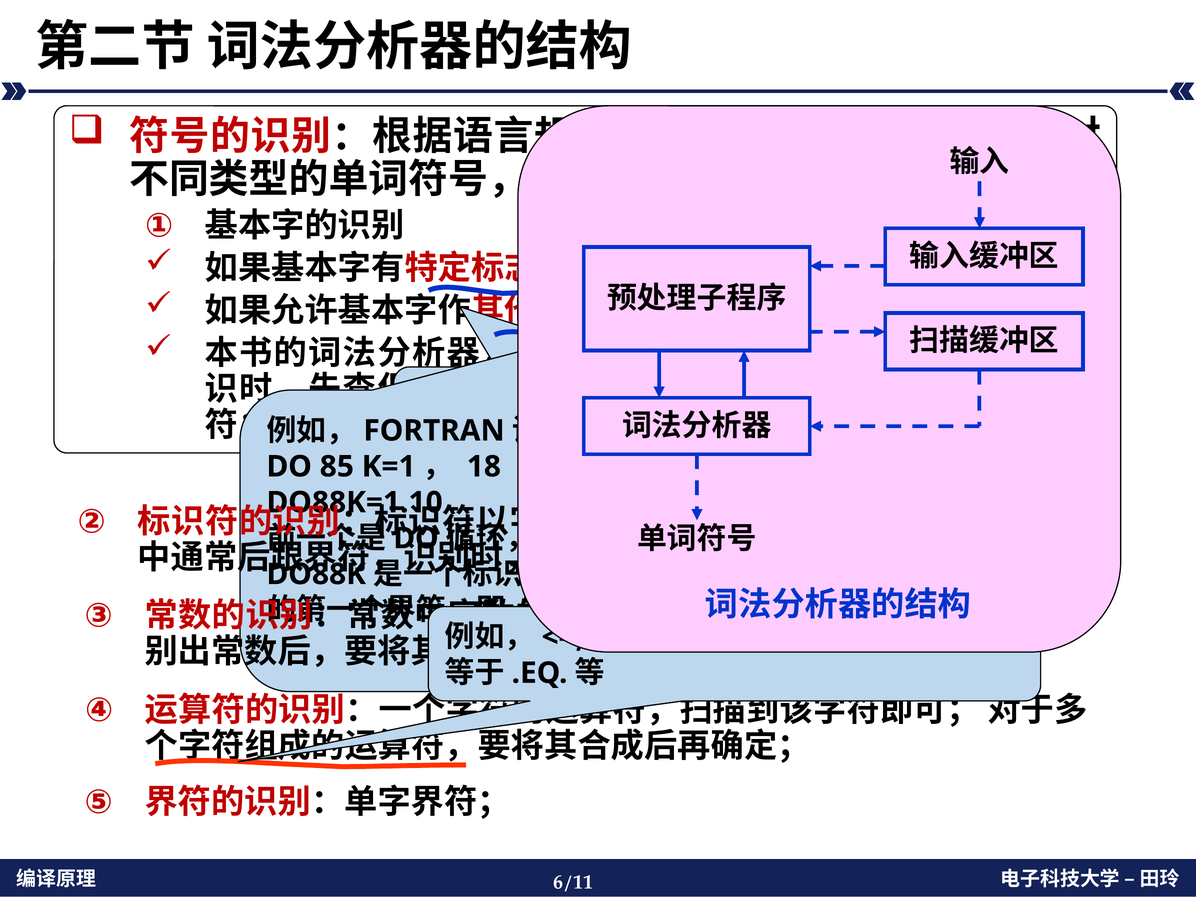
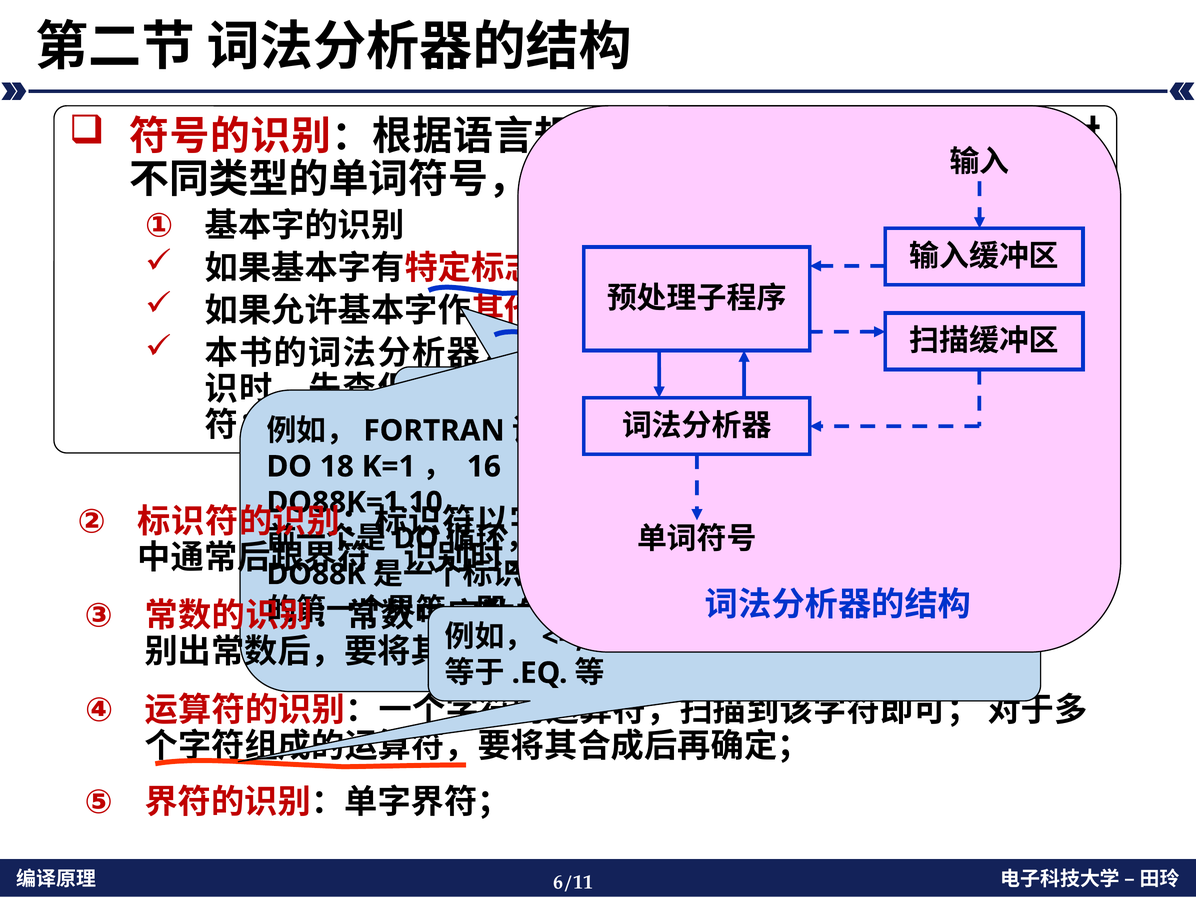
85: 85 -> 18
18: 18 -> 16
